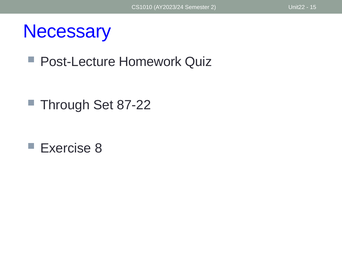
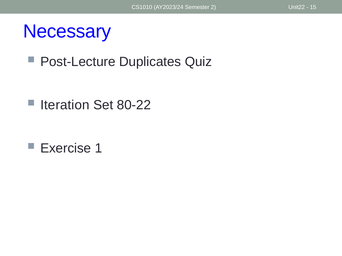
Homework: Homework -> Duplicates
Through: Through -> Iteration
87-22: 87-22 -> 80-22
8: 8 -> 1
